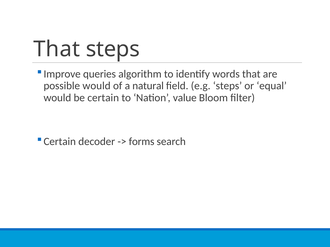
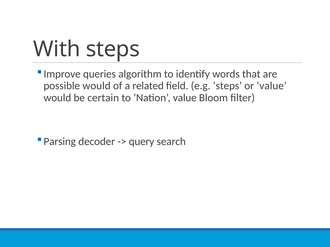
That at (57, 49): That -> With
natural: natural -> related
or equal: equal -> value
Certain at (60, 142): Certain -> Parsing
forms: forms -> query
